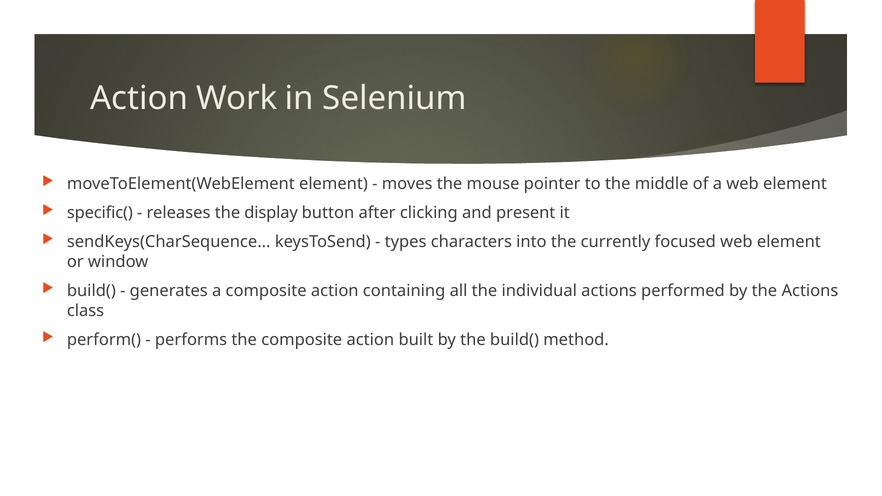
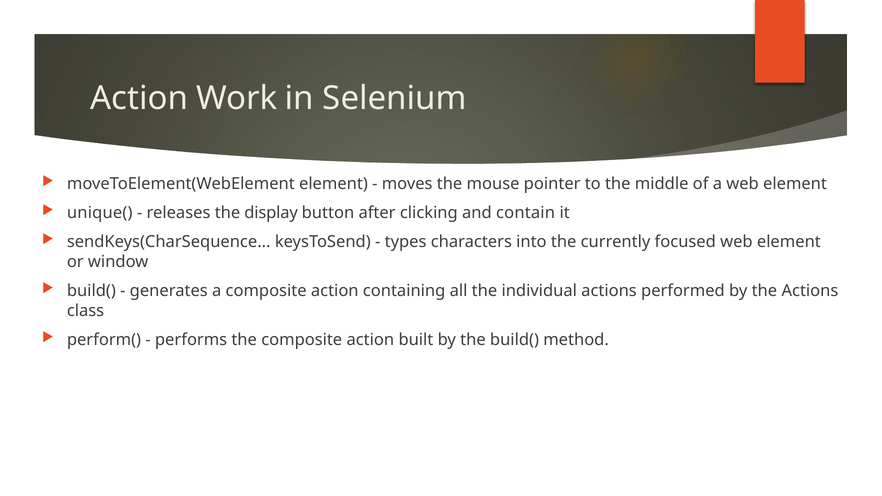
specific(: specific( -> unique(
present: present -> contain
